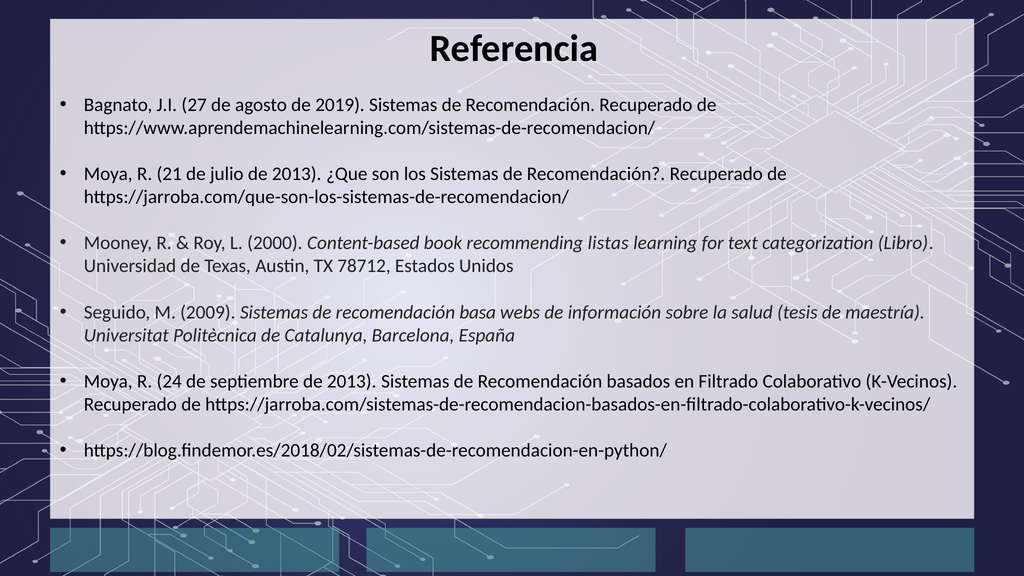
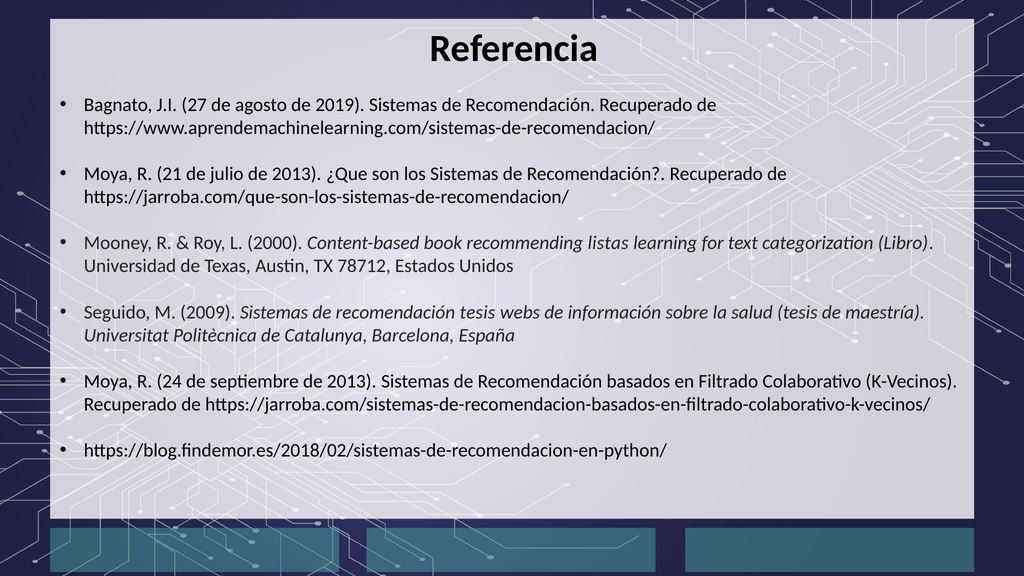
recomendación basa: basa -> tesis
